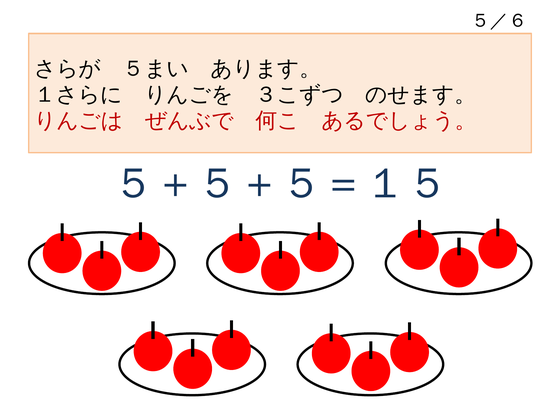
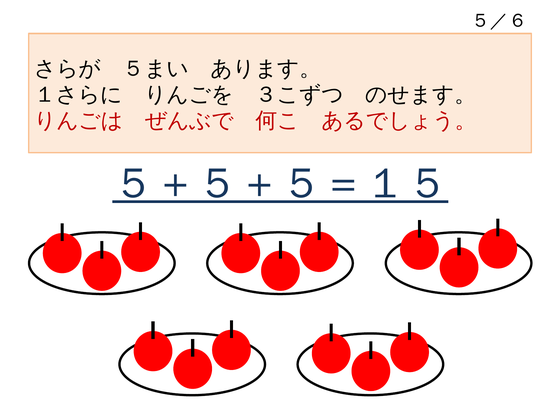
５＋５＋５＝１５ underline: none -> present
